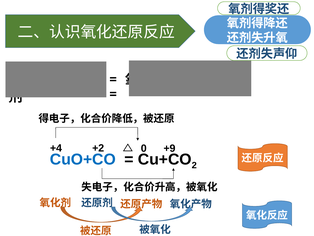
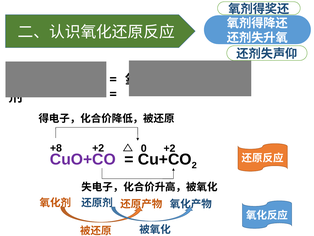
+4: +4 -> +8
0 +9: +9 -> +2
CuO+CO colour: blue -> purple
